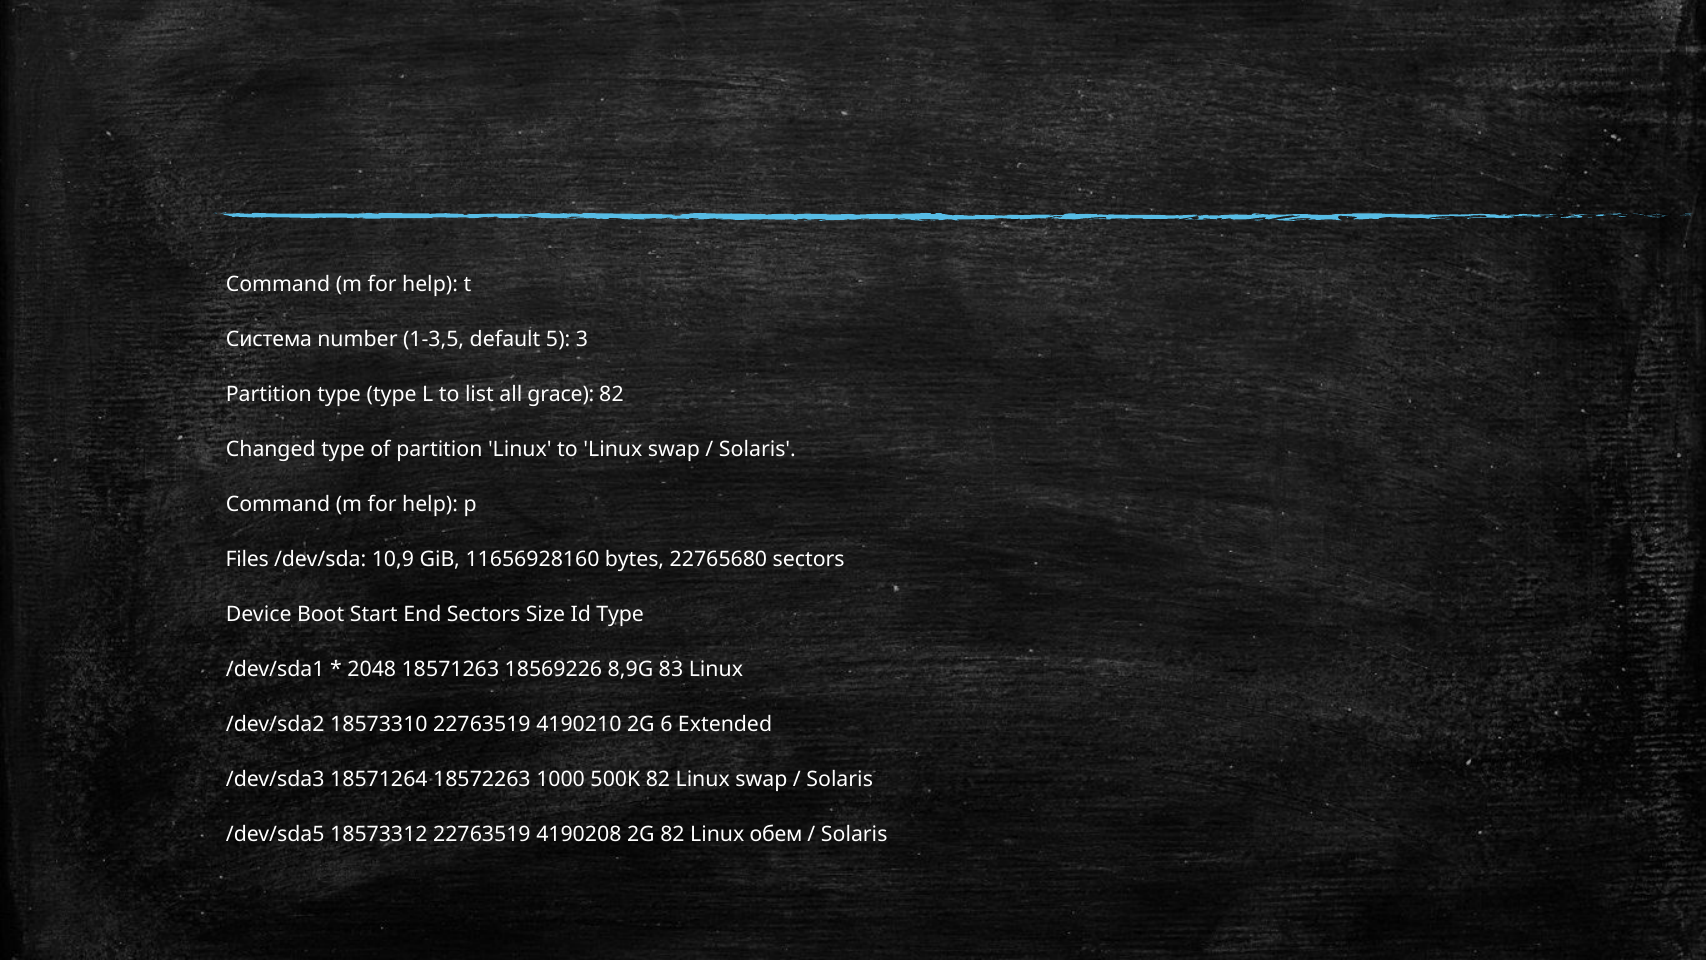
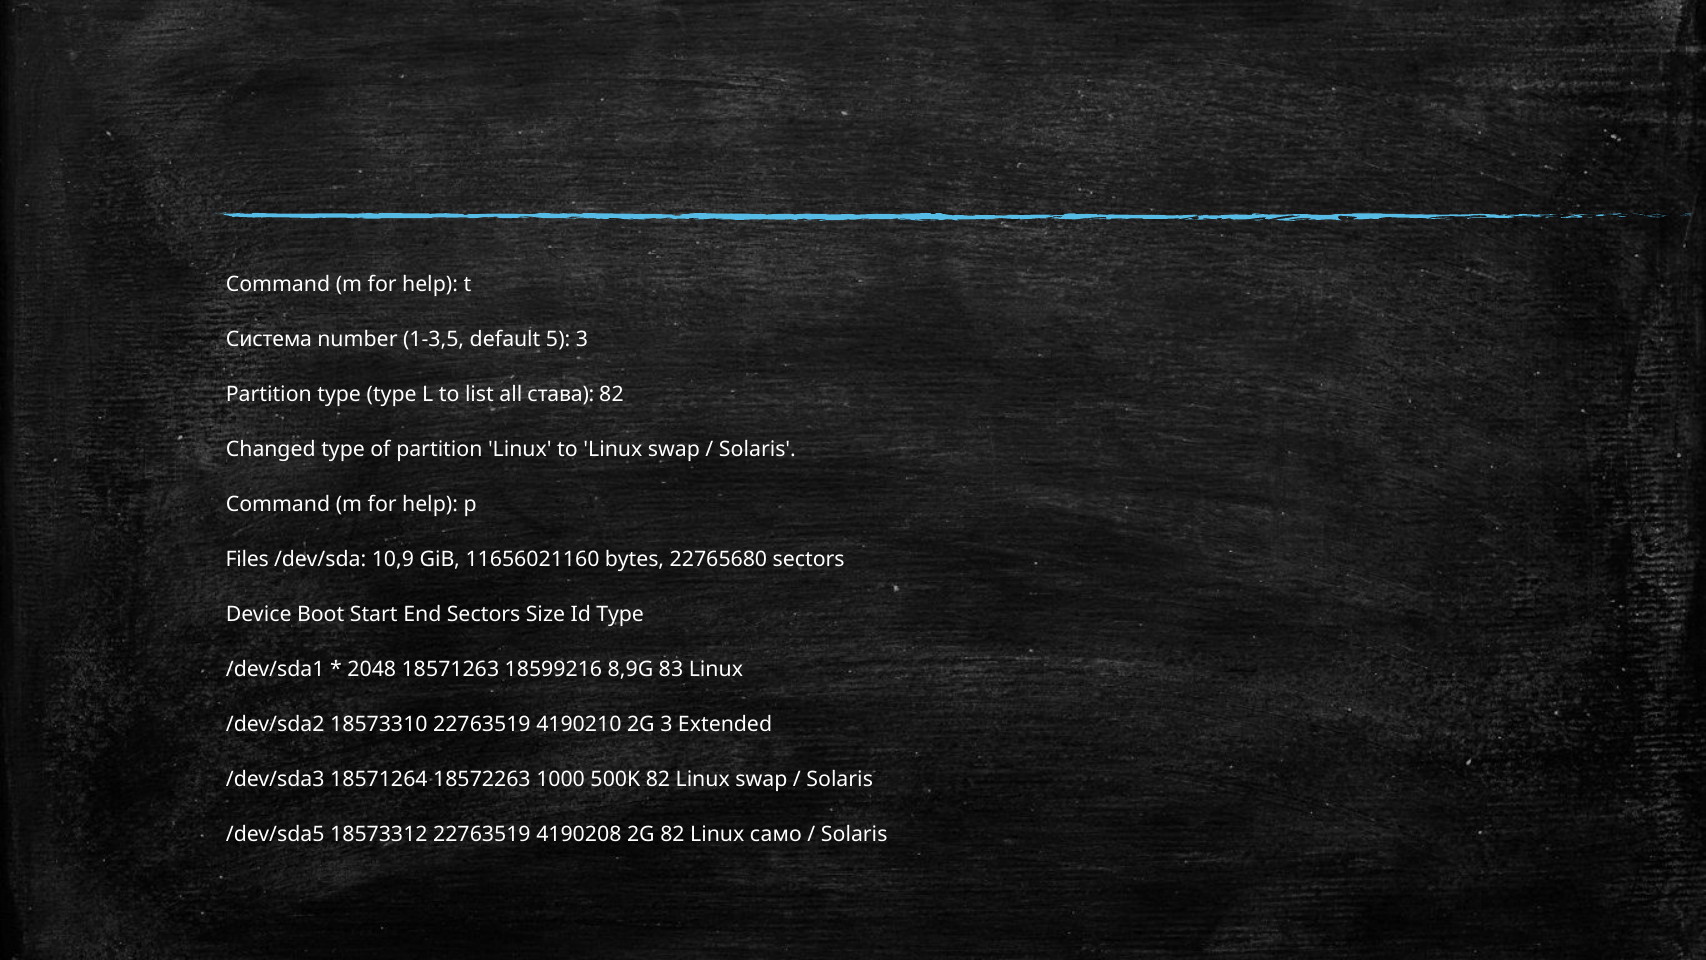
grace: grace -> става
11656928160: 11656928160 -> 11656021160
18569226: 18569226 -> 18599216
2G 6: 6 -> 3
обем: обем -> само
